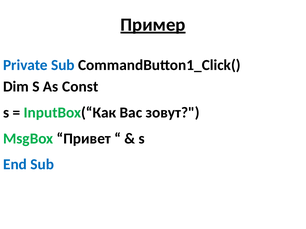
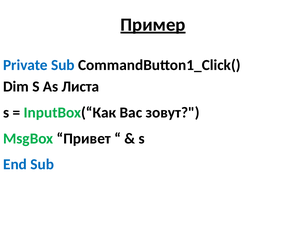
Const: Const -> Листа
